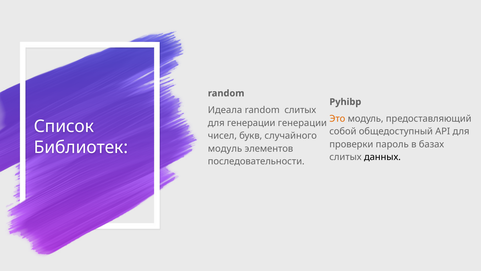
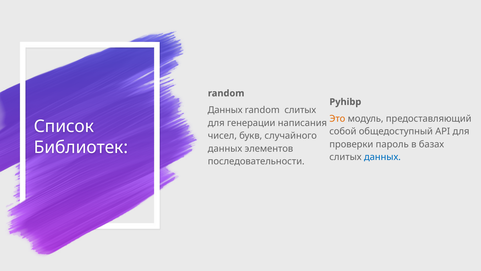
Идеала at (225, 110): Идеала -> Данных
генерации генерации: генерации -> написания
модуль at (225, 148): модуль -> данных
данных at (382, 157) colour: black -> blue
